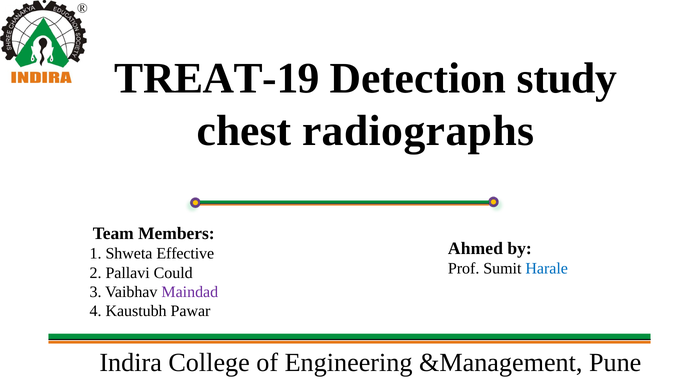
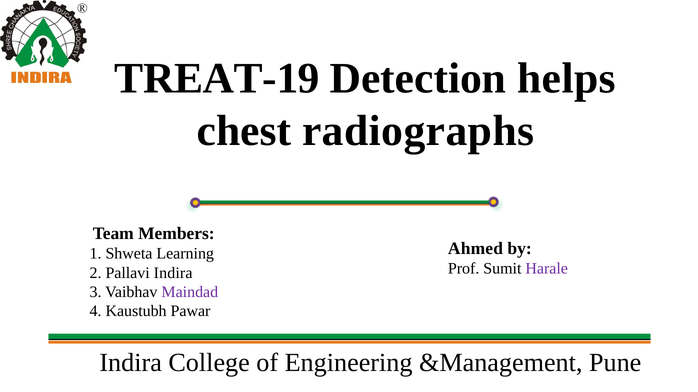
study: study -> helps
Effective: Effective -> Learning
Harale colour: blue -> purple
Pallavi Could: Could -> Indira
